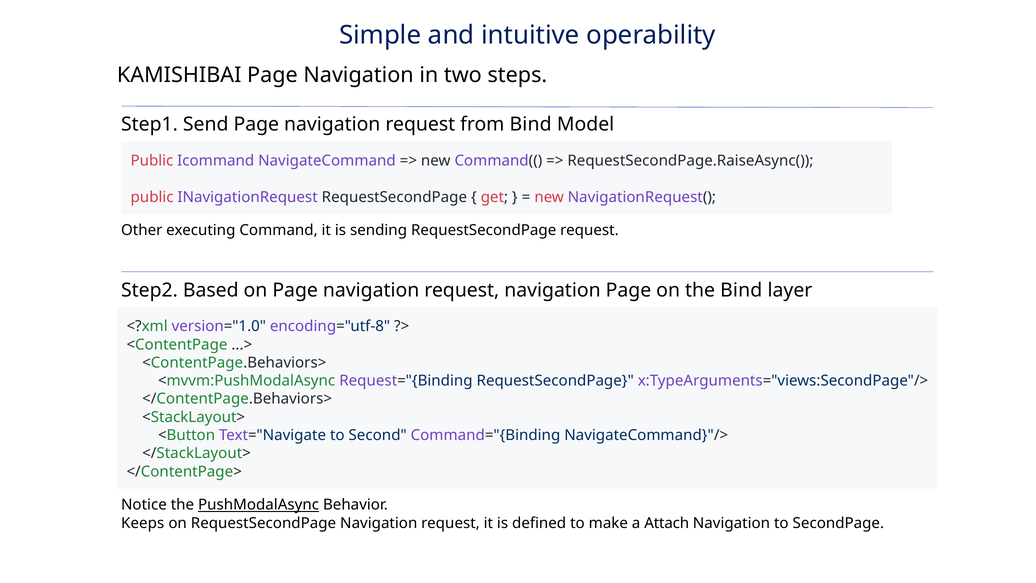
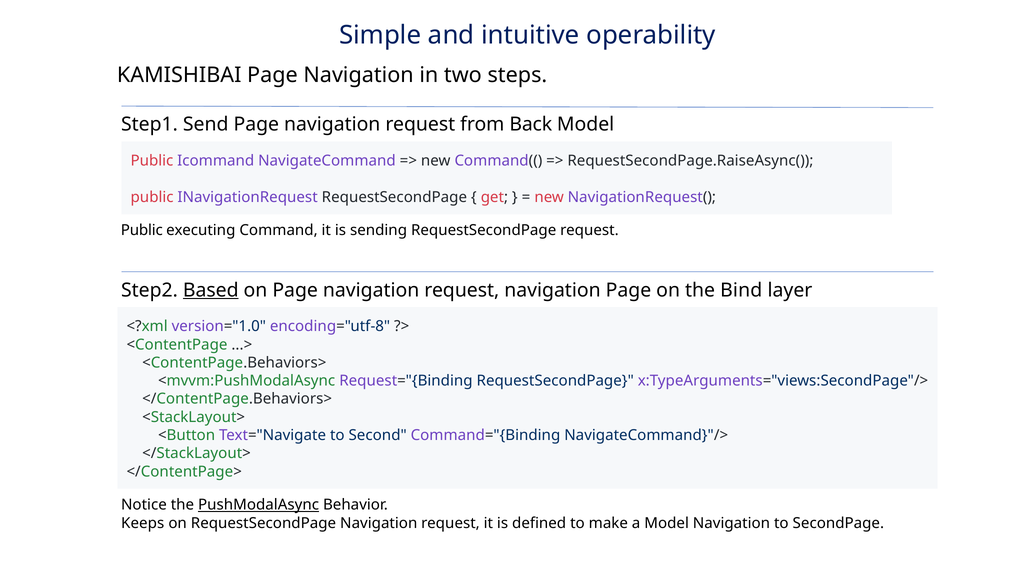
from Bind: Bind -> Back
Other at (142, 230): Other -> Public
Based underline: none -> present
a Attach: Attach -> Model
